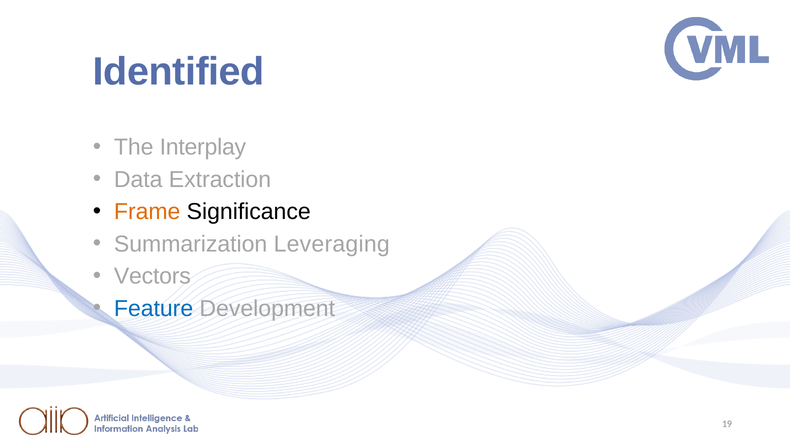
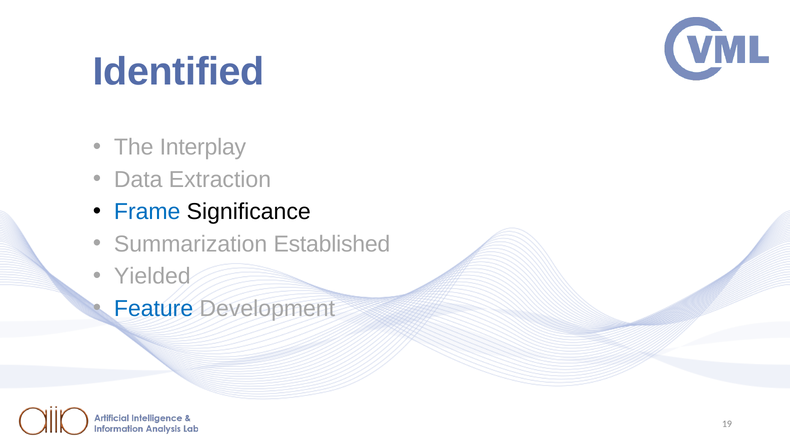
Frame colour: orange -> blue
Leveraging: Leveraging -> Established
Vectors: Vectors -> Yielded
